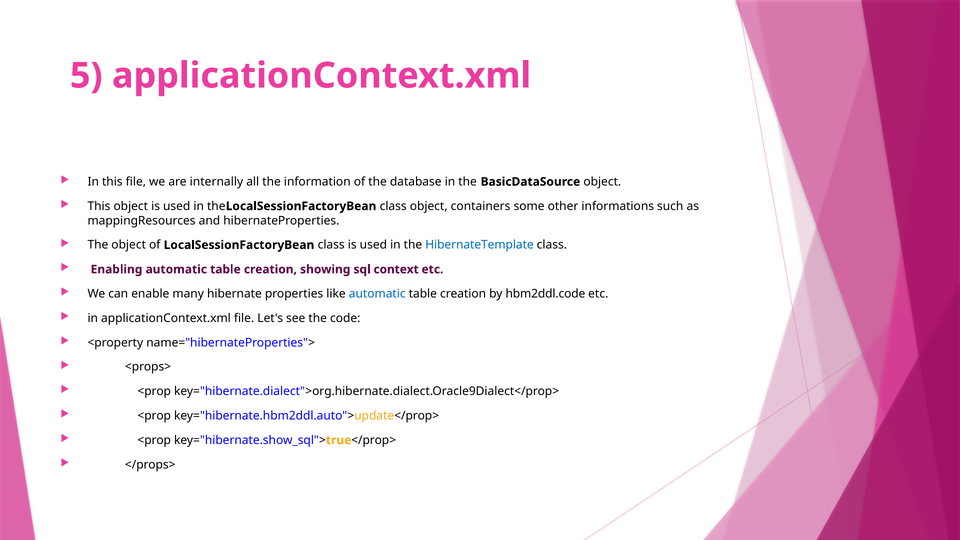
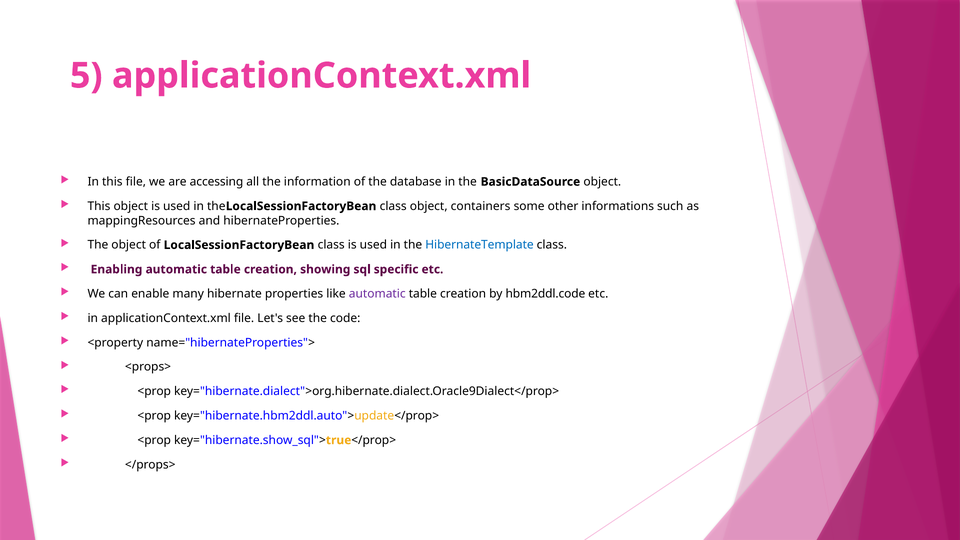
internally: internally -> accessing
context: context -> specific
automatic at (377, 294) colour: blue -> purple
